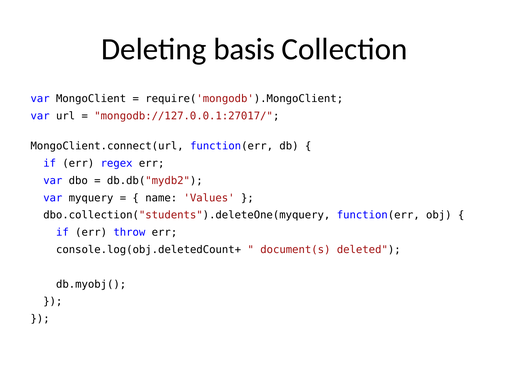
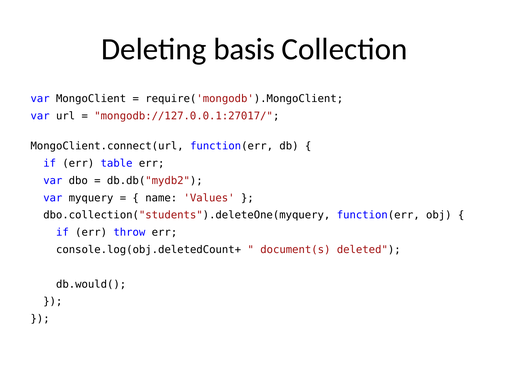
regex: regex -> table
db.myobj(: db.myobj( -> db.would(
